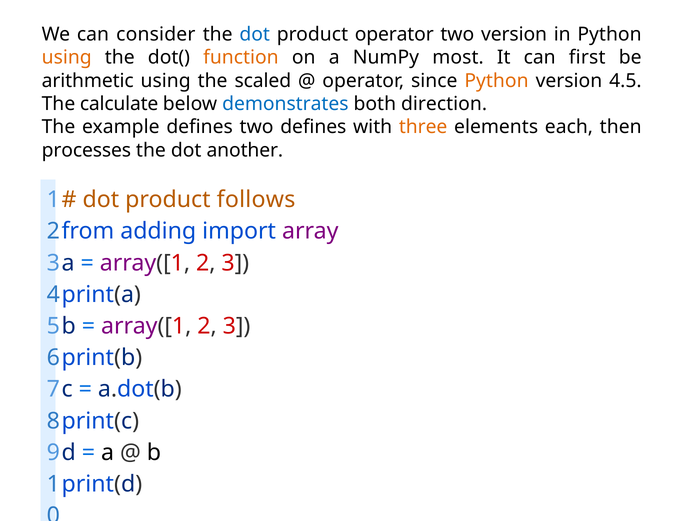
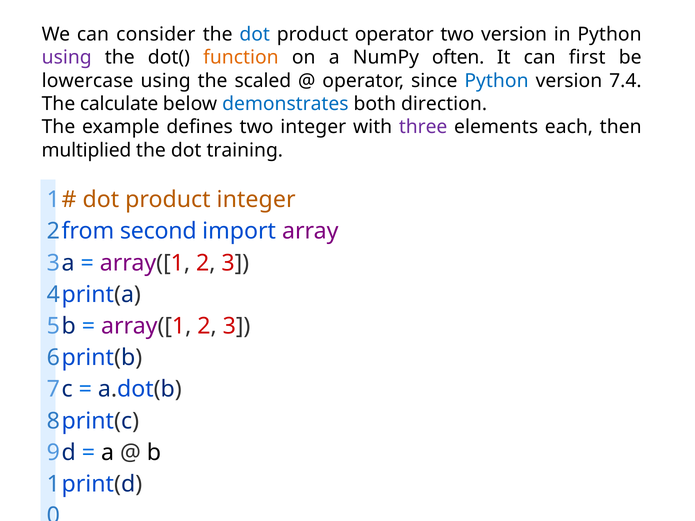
using at (67, 58) colour: orange -> purple
most: most -> often
arithmetic: arithmetic -> lowercase
Python at (496, 81) colour: orange -> blue
4.5: 4.5 -> 7.4
two defines: defines -> integer
three colour: orange -> purple
processes: processes -> multiplied
another: another -> training
product follows: follows -> integer
adding: adding -> second
